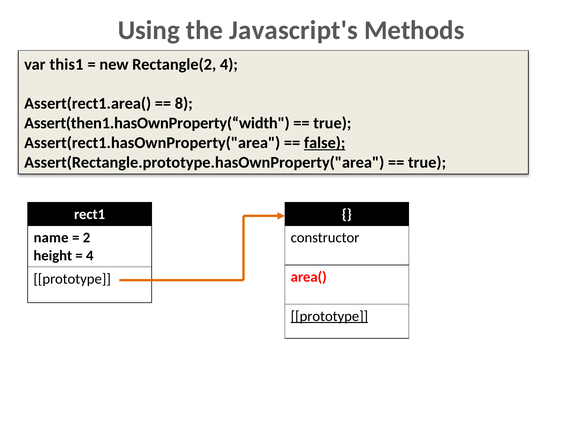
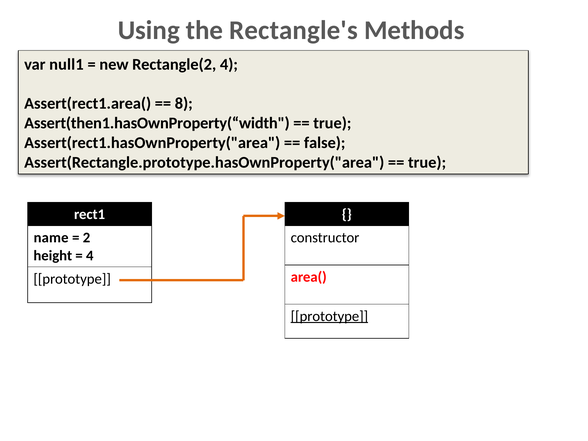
Javascript's: Javascript's -> Rectangle's
this1: this1 -> null1
false underline: present -> none
